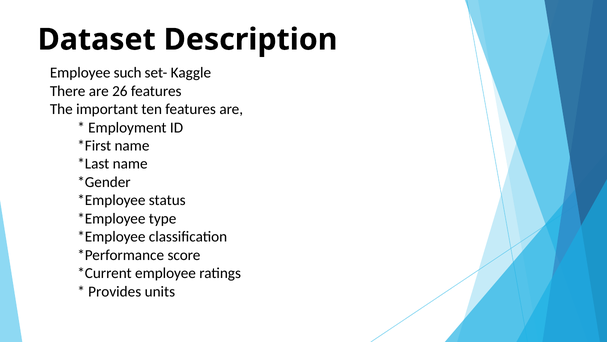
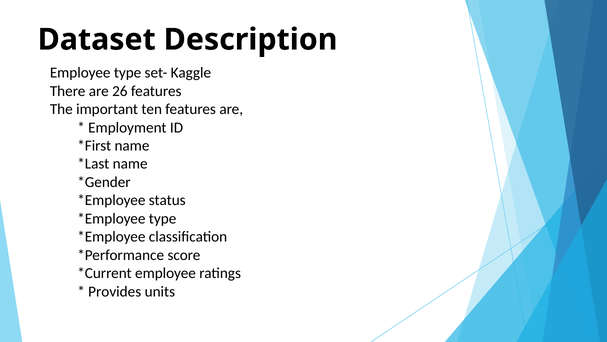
Employee such: such -> type
